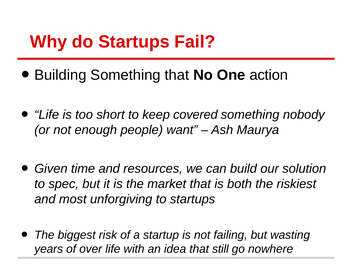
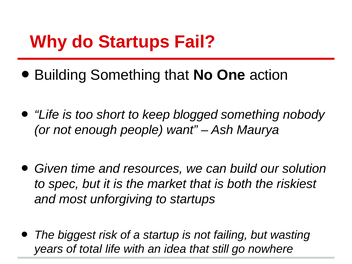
covered: covered -> blogged
over: over -> total
